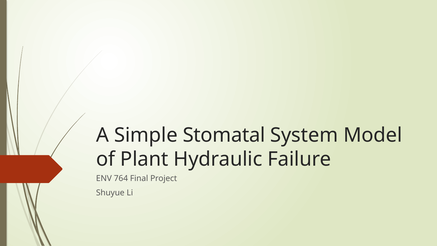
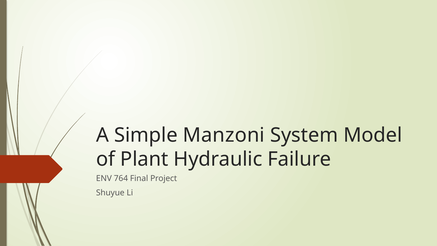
Stomatal: Stomatal -> Manzoni
